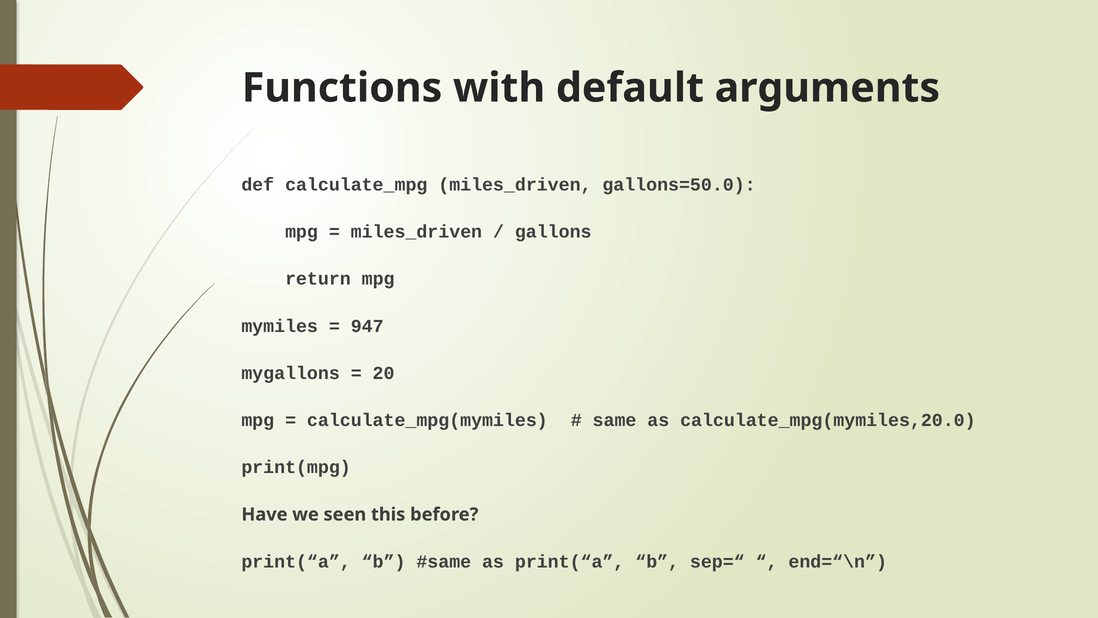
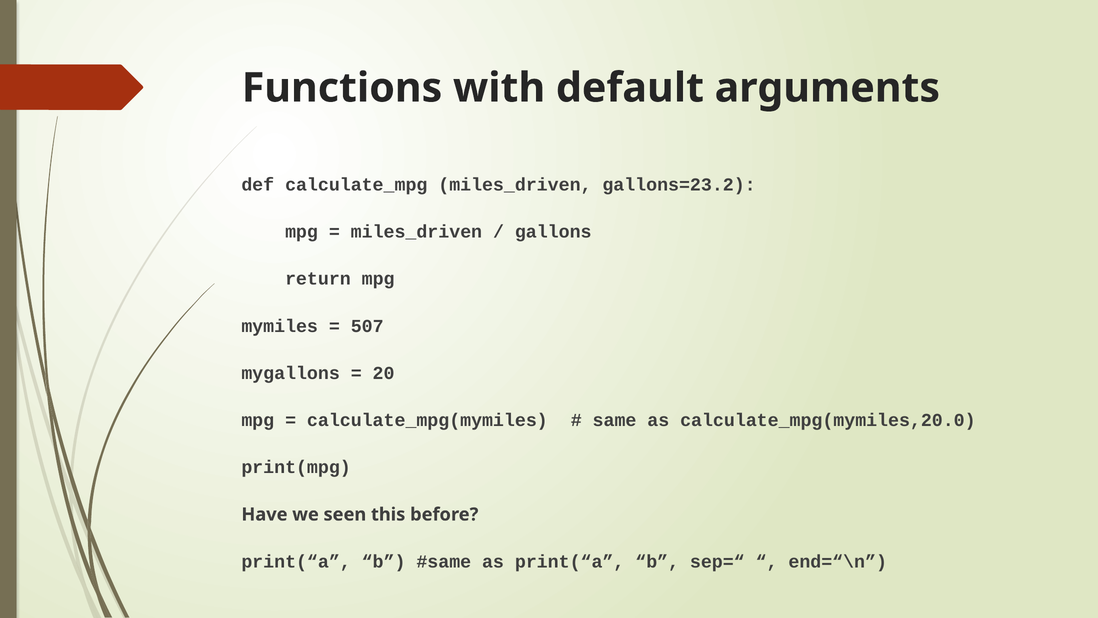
gallons=50.0: gallons=50.0 -> gallons=23.2
947: 947 -> 507
